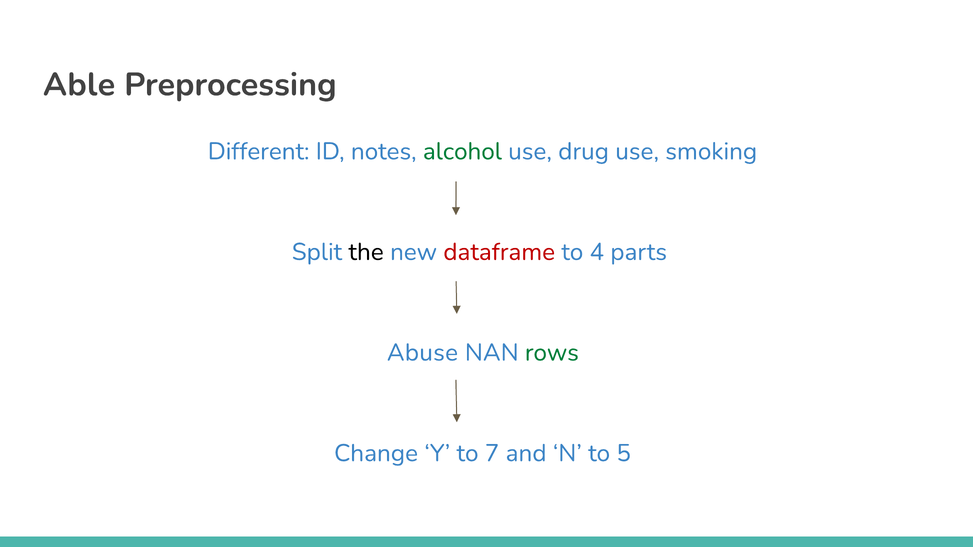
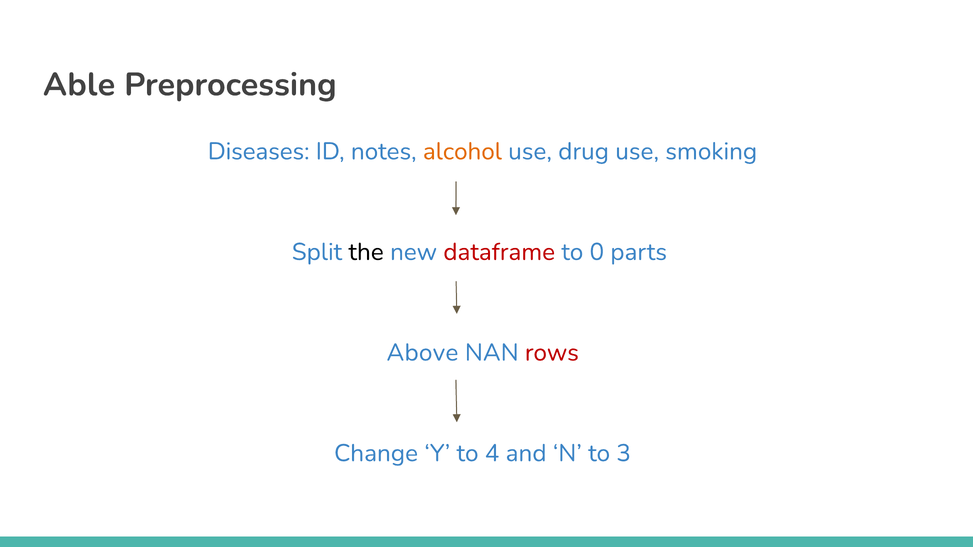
Different: Different -> Diseases
alcohol colour: green -> orange
4: 4 -> 0
Abuse: Abuse -> Above
rows colour: green -> red
7: 7 -> 4
5: 5 -> 3
